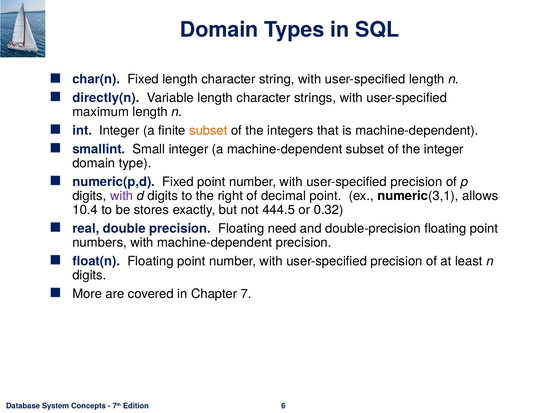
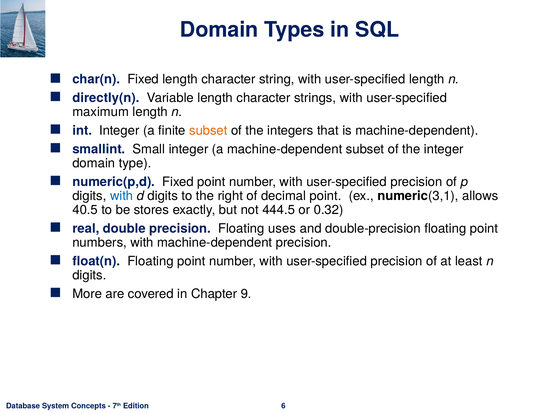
with at (122, 196) colour: purple -> blue
10.4: 10.4 -> 40.5
need: need -> uses
7: 7 -> 9
